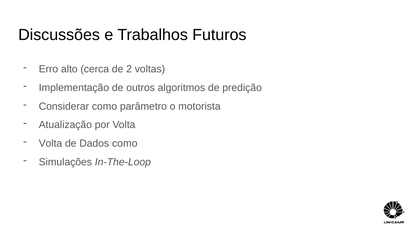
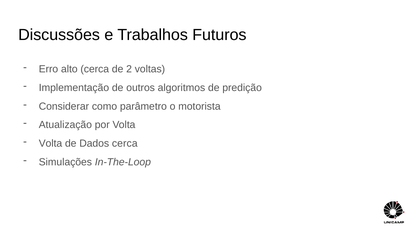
Dados como: como -> cerca
